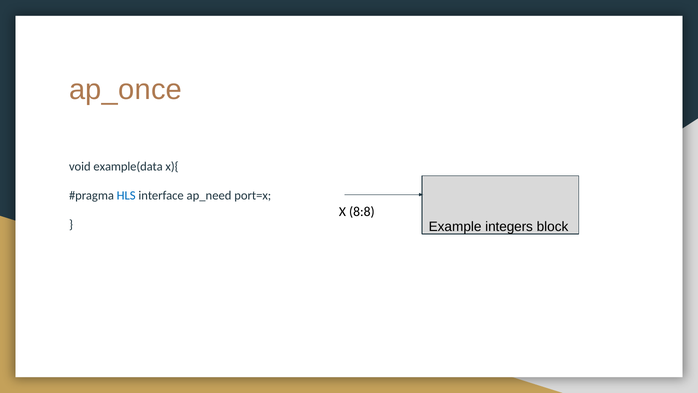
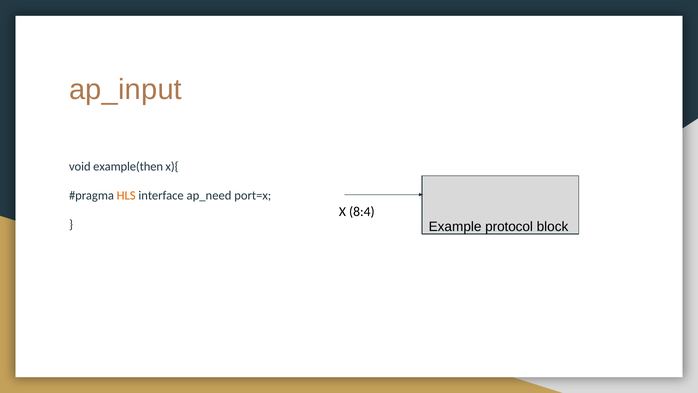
ap_once: ap_once -> ap_input
example(data: example(data -> example(then
HLS colour: blue -> orange
8:8: 8:8 -> 8:4
integers: integers -> protocol
